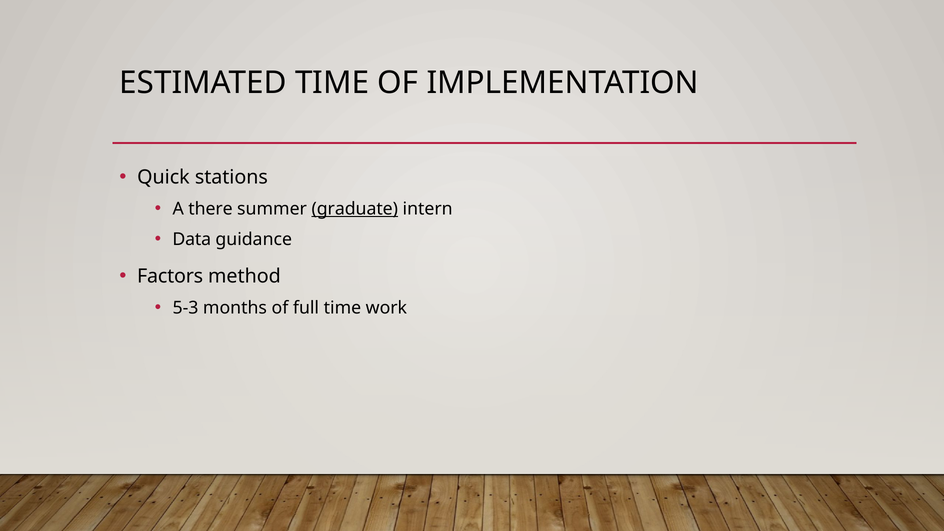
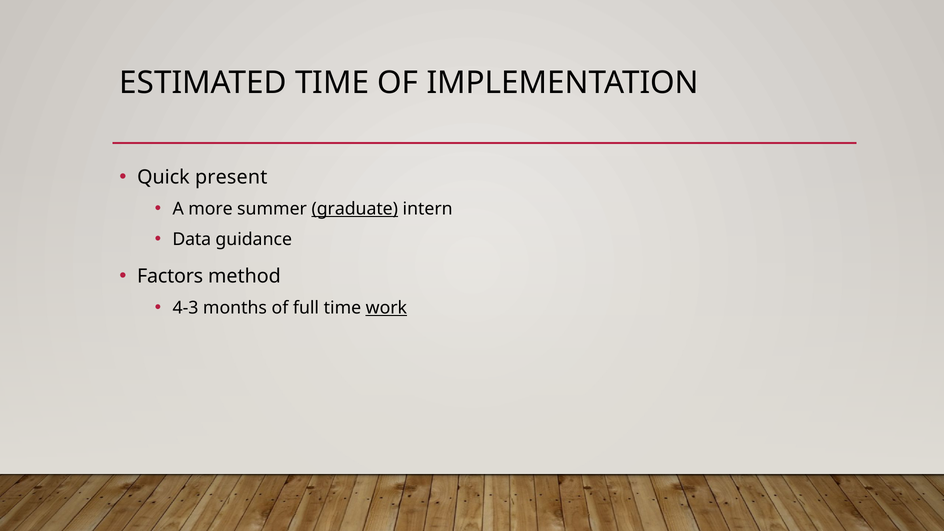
stations: stations -> present
there: there -> more
5-3: 5-3 -> 4-3
work underline: none -> present
